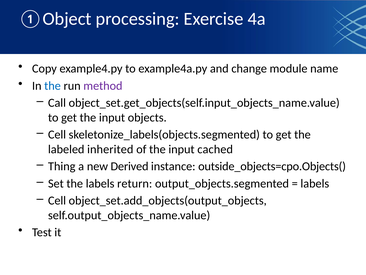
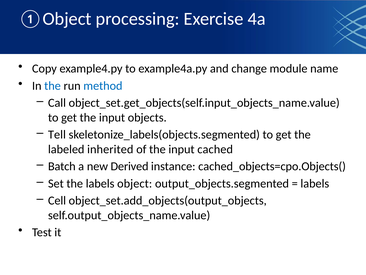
method colour: purple -> blue
Cell at (57, 134): Cell -> Tell
Thing: Thing -> Batch
outside_objects=cpo.Objects(: outside_objects=cpo.Objects( -> cached_objects=cpo.Objects(
return: return -> object
